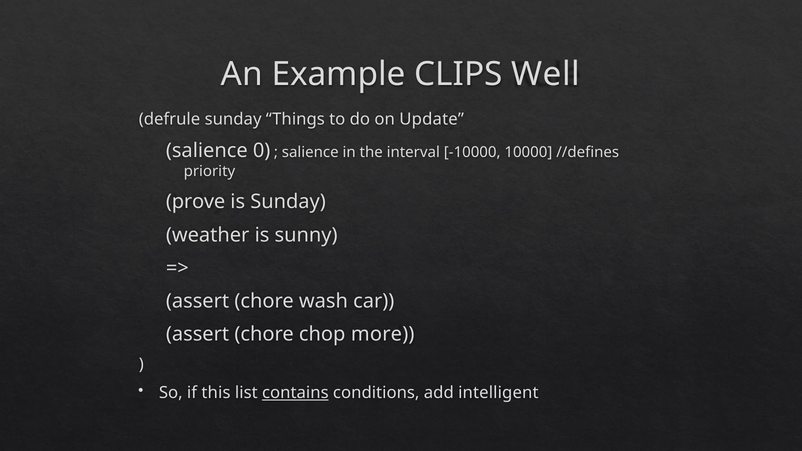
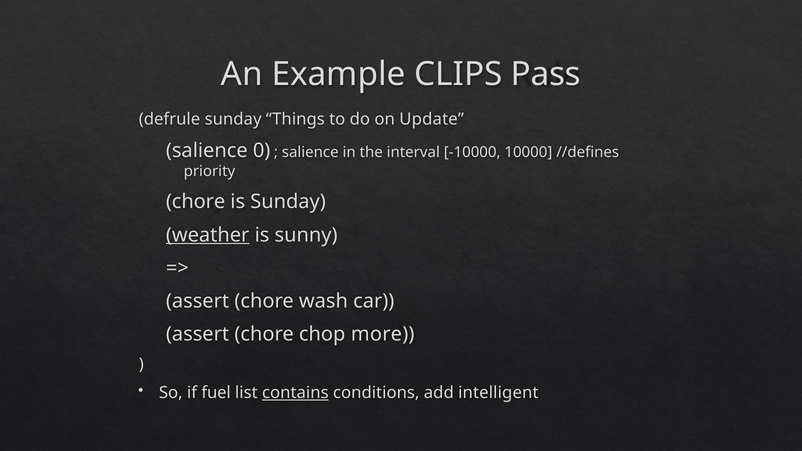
Well: Well -> Pass
prove at (196, 202): prove -> chore
weather underline: none -> present
this: this -> fuel
